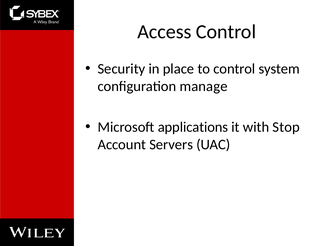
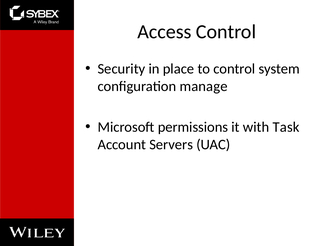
applications: applications -> permissions
Stop: Stop -> Task
